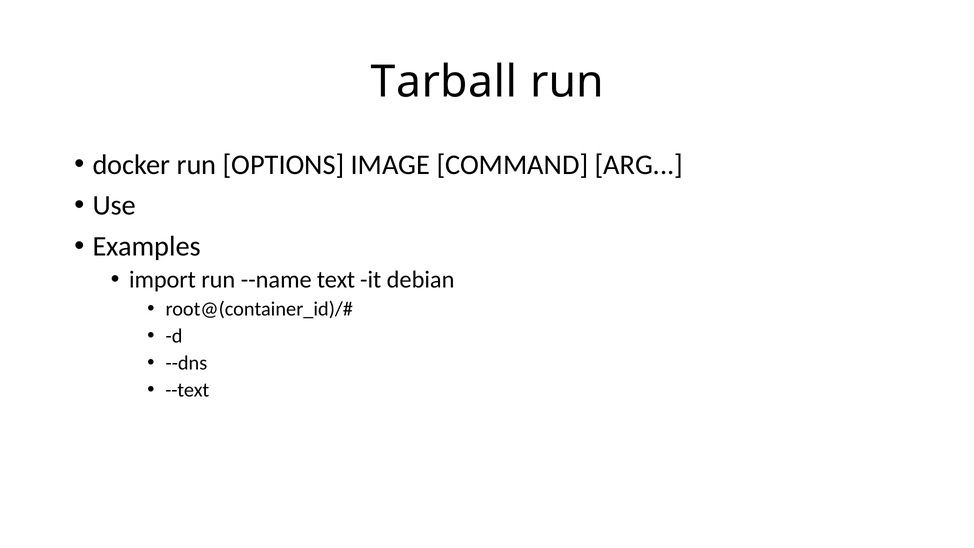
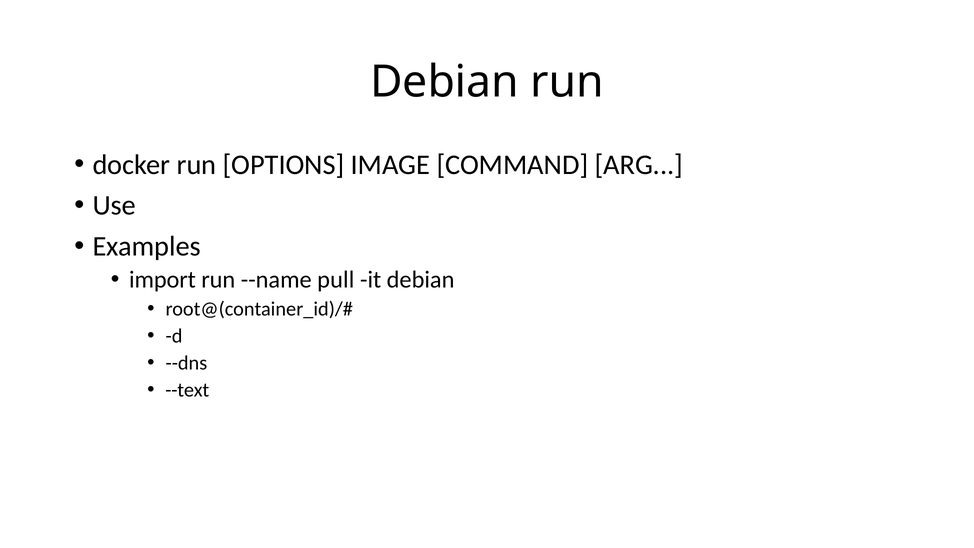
Tarball at (444, 82): Tarball -> Debian
text: text -> pull
